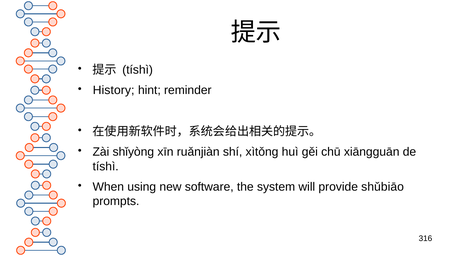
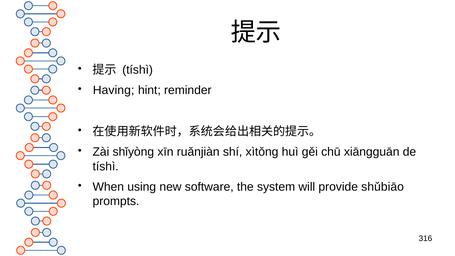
History: History -> Having
